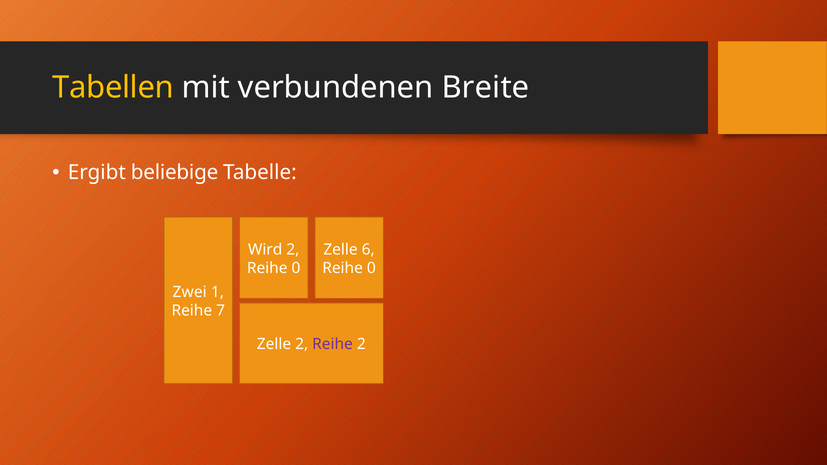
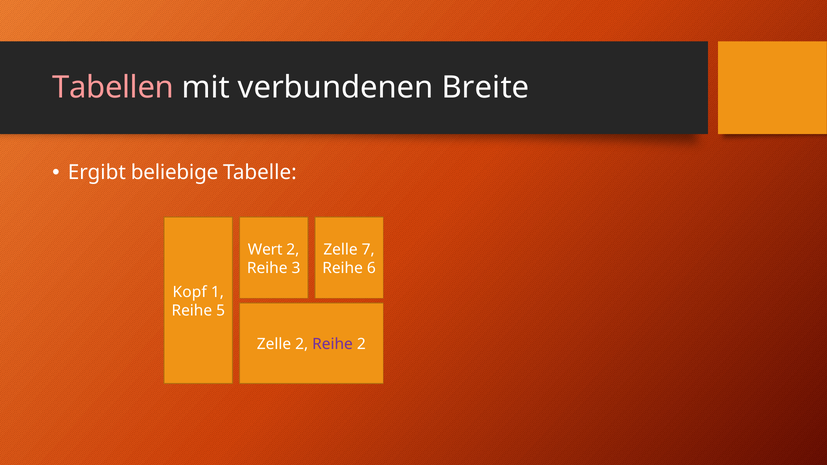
Tabellen colour: yellow -> pink
Wird: Wird -> Wert
6: 6 -> 7
0 at (296, 268): 0 -> 3
0 at (371, 268): 0 -> 6
Zwei: Zwei -> Kopf
7: 7 -> 5
